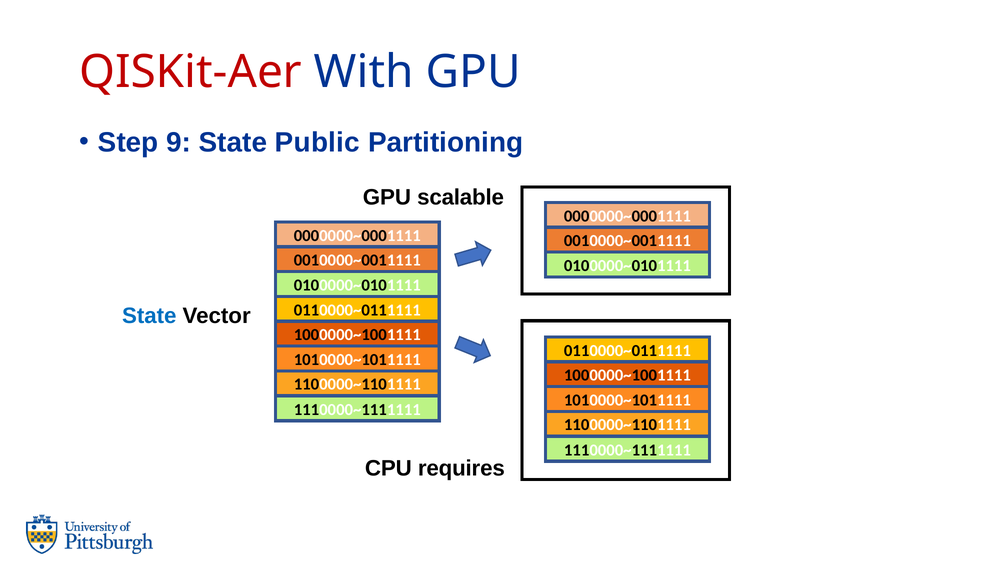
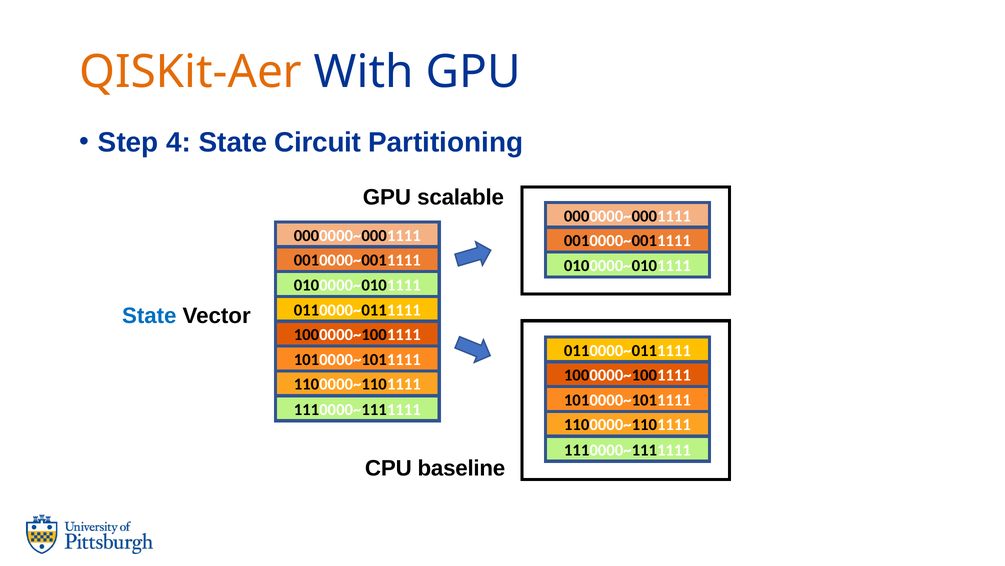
QISKit-Aer colour: red -> orange
9: 9 -> 4
Public: Public -> Circuit
requires: requires -> baseline
